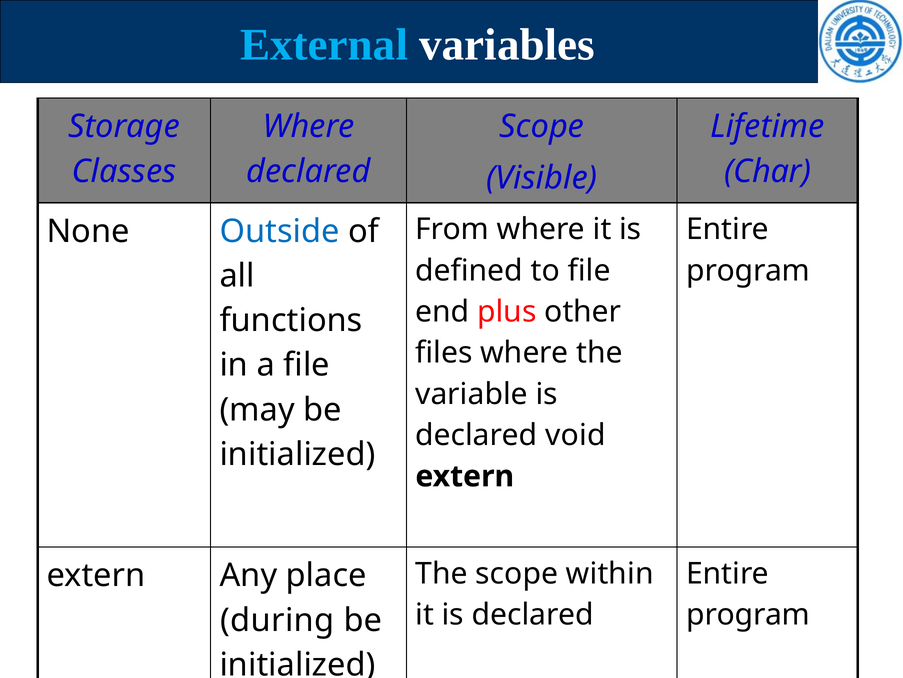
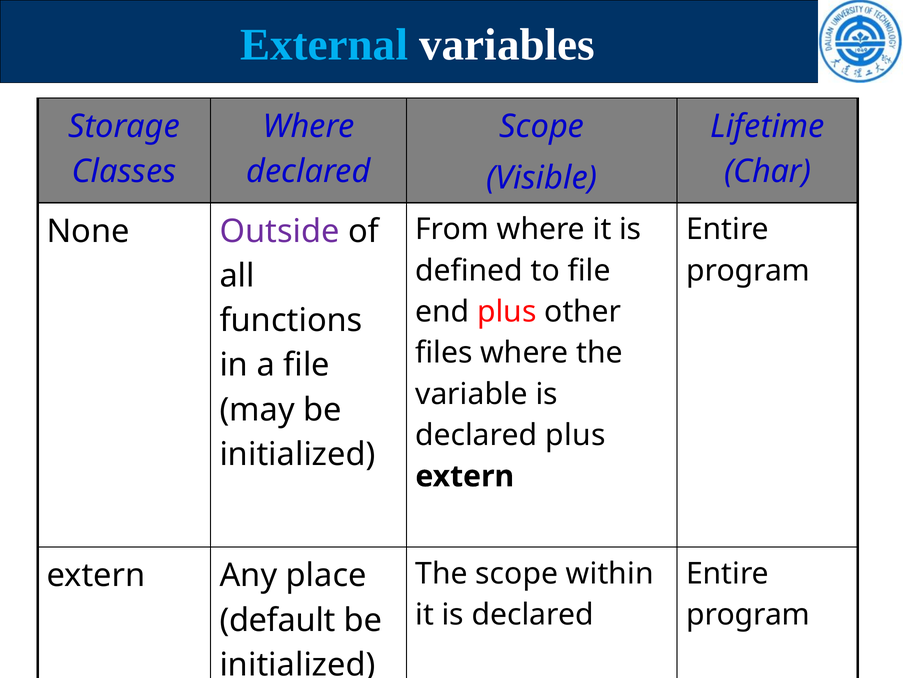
Outside colour: blue -> purple
declared void: void -> plus
during: during -> default
